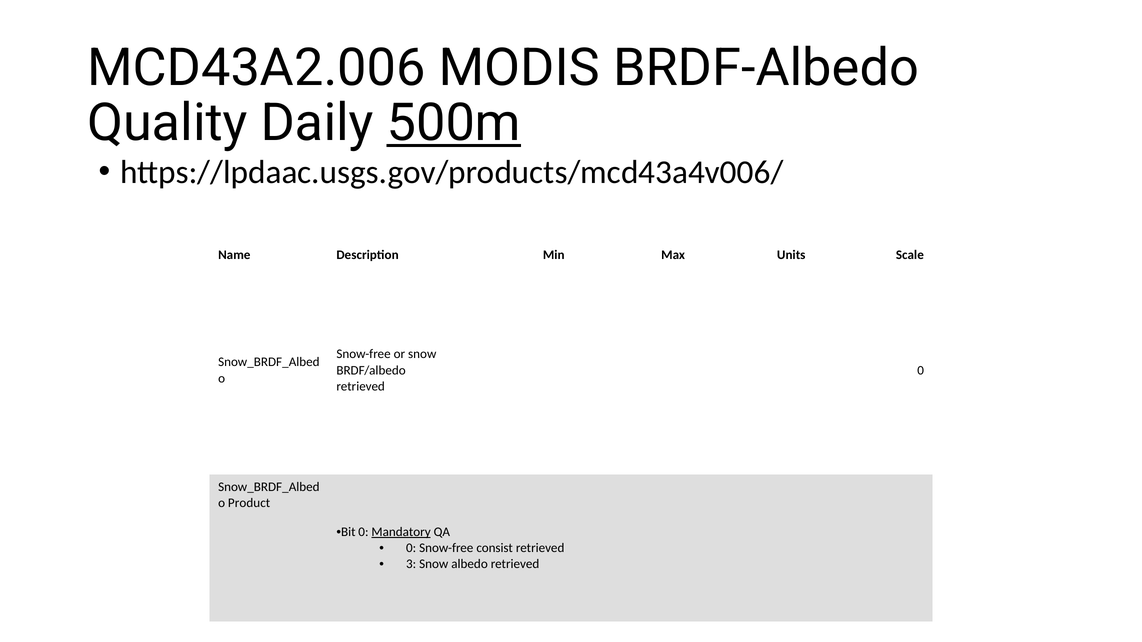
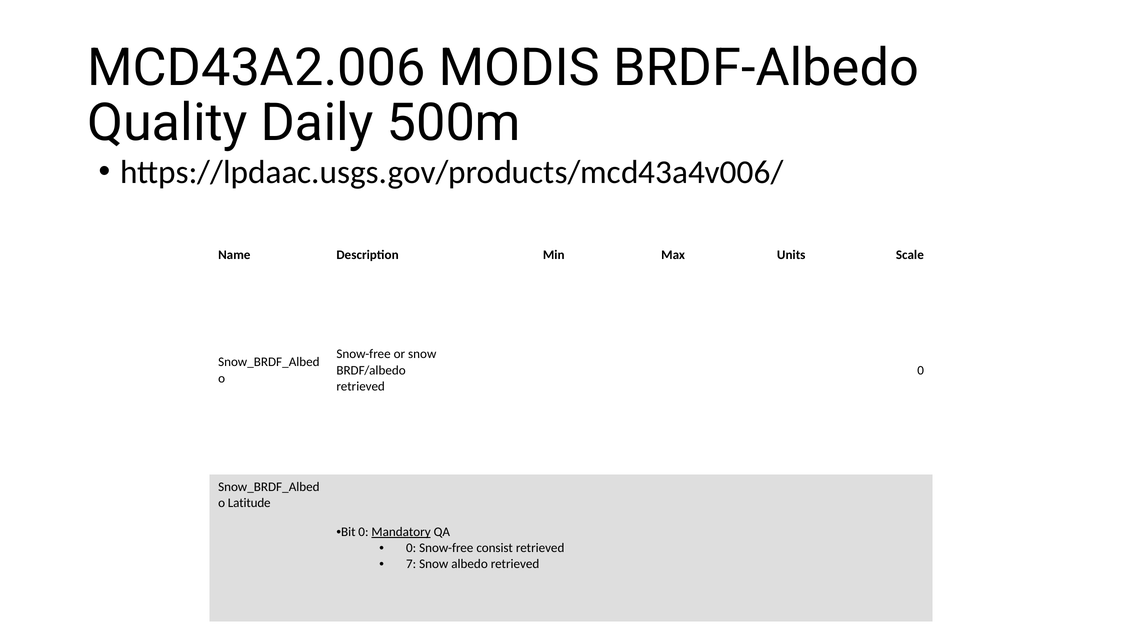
500m underline: present -> none
Product: Product -> Latitude
3: 3 -> 7
